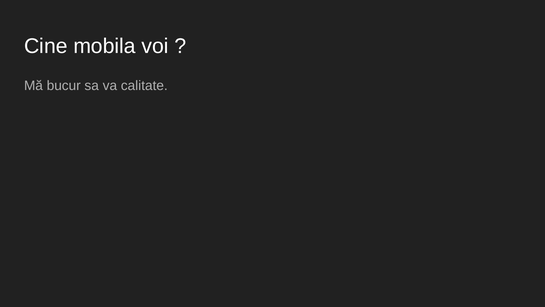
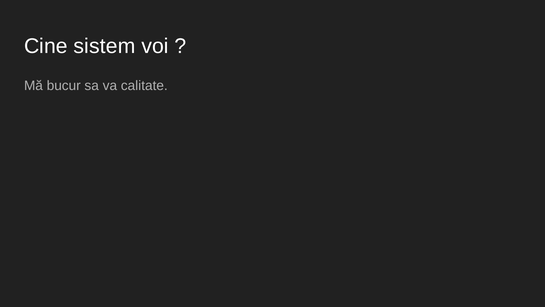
mobila: mobila -> sistem
